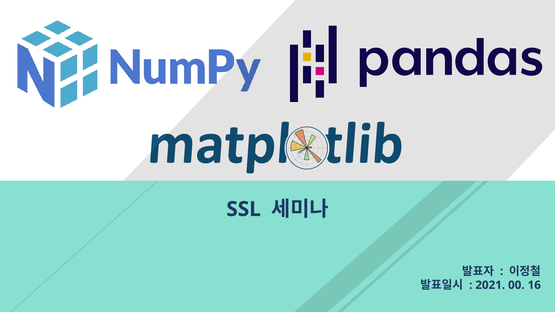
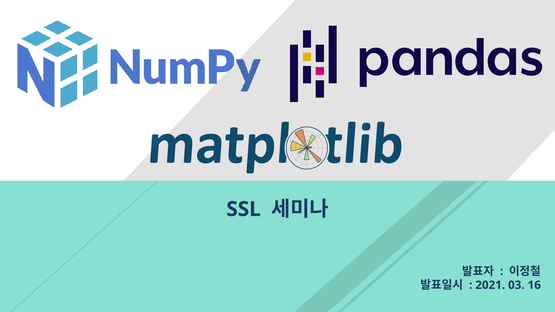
00: 00 -> 03
